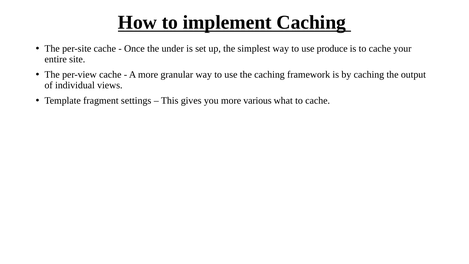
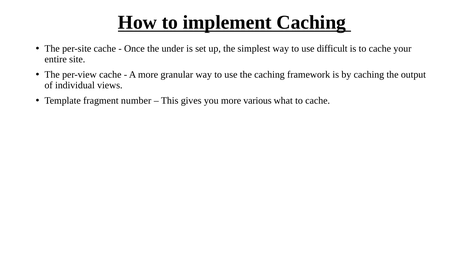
produce: produce -> difficult
settings: settings -> number
